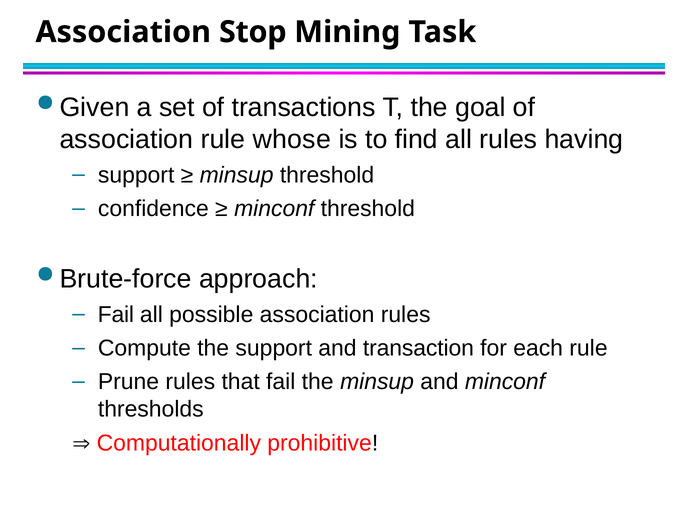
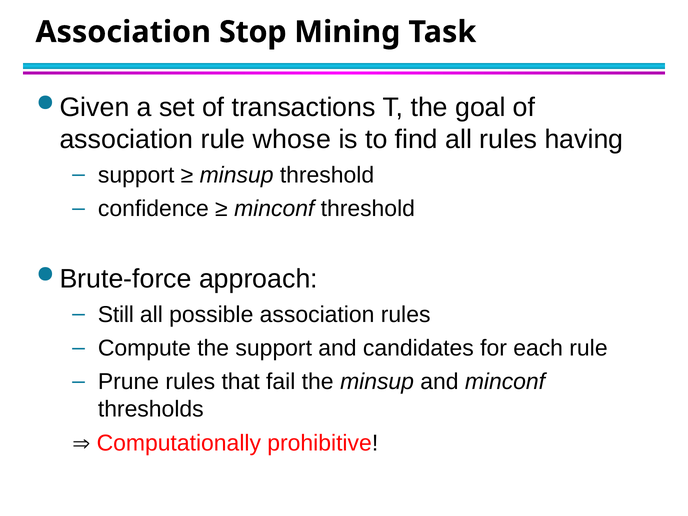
Fail at (116, 315): Fail -> Still
transaction: transaction -> candidates
